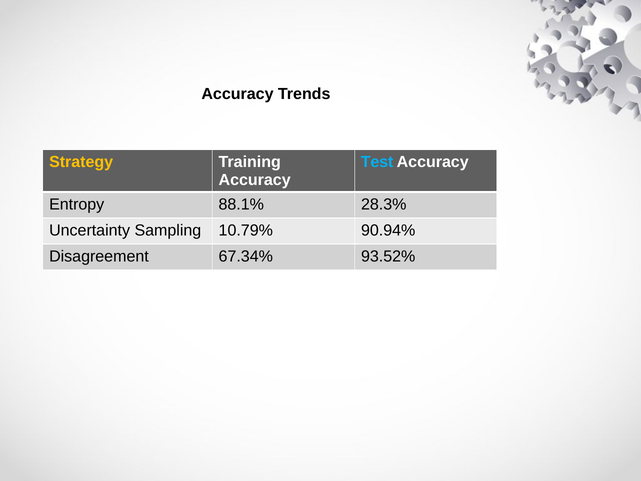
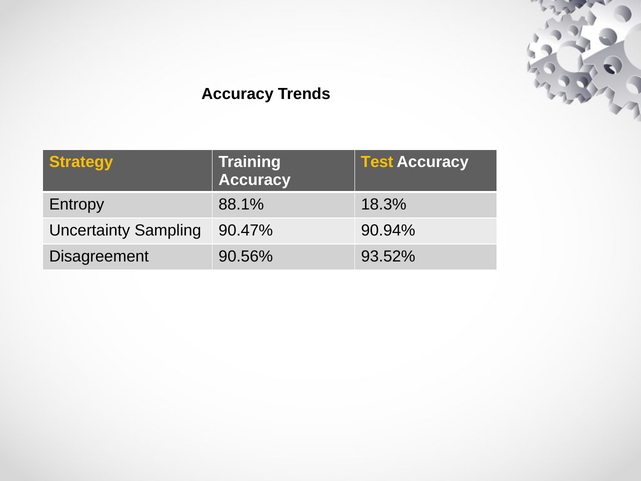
Test colour: light blue -> yellow
28.3%: 28.3% -> 18.3%
10.79%: 10.79% -> 90.47%
67.34%: 67.34% -> 90.56%
